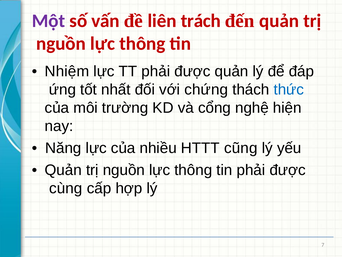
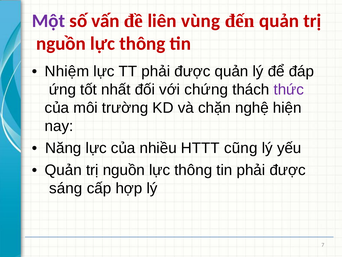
trách: trách -> vùng
thức colour: blue -> purple
cổng: cổng -> chặn
cùng: cùng -> sáng
